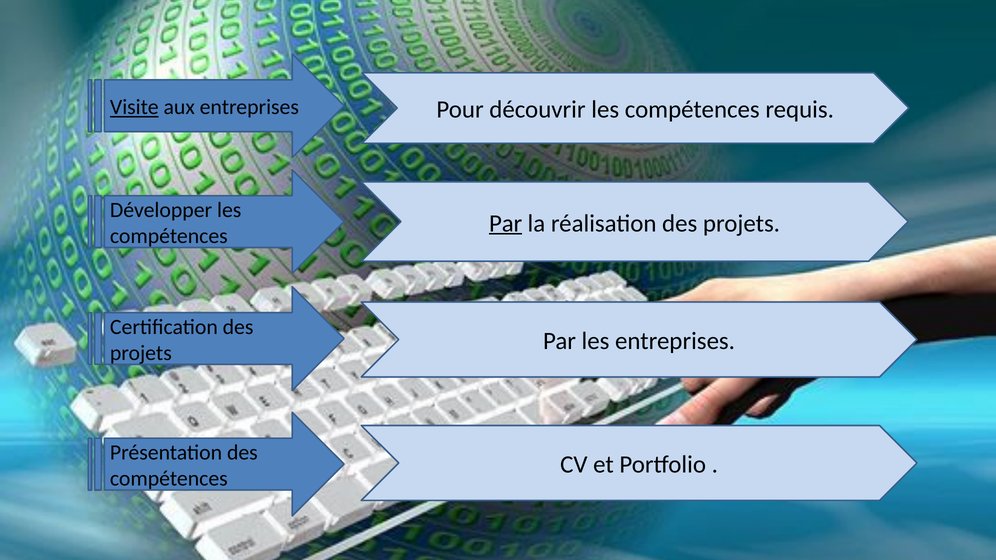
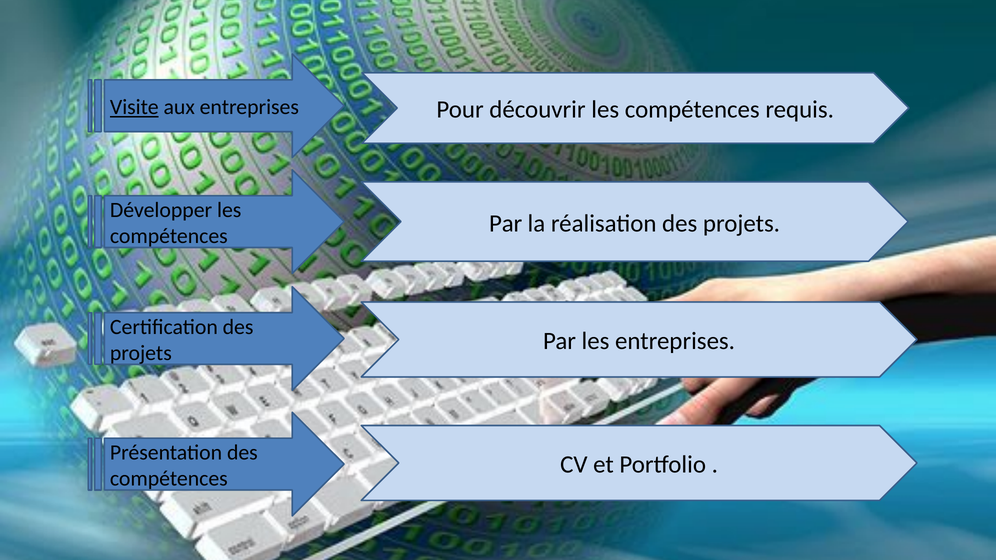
Par at (506, 223) underline: present -> none
